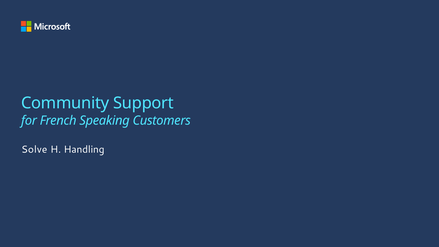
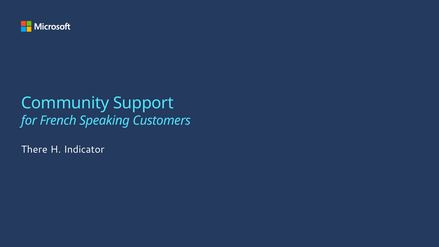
Solve: Solve -> There
Handling: Handling -> Indicator
